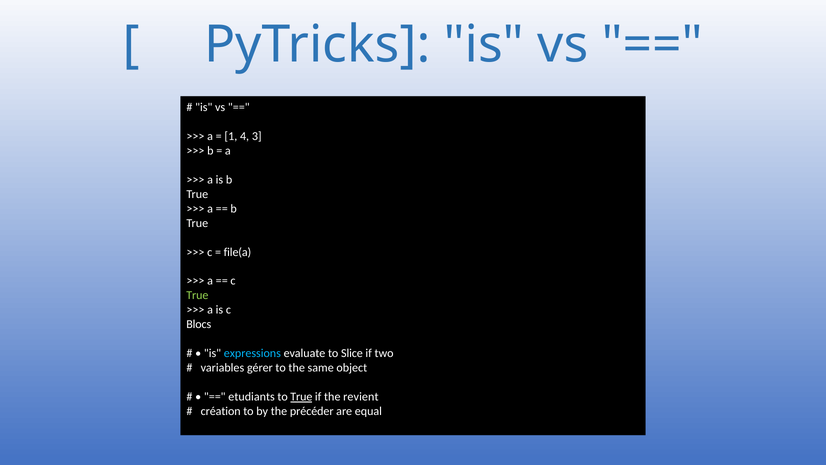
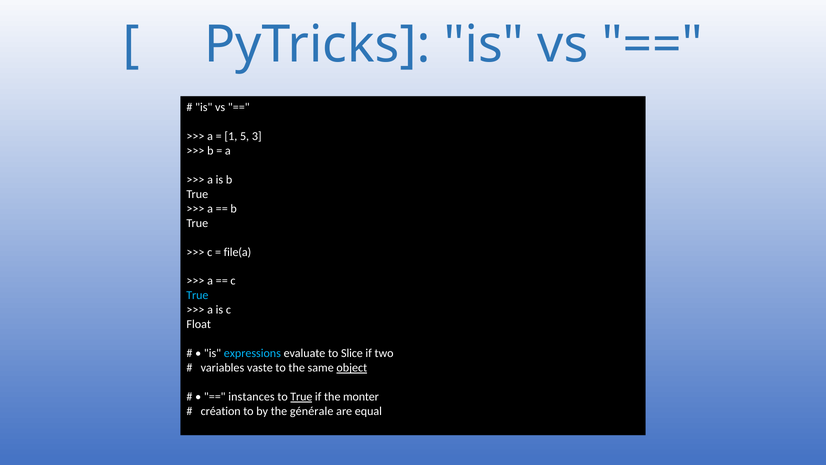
4: 4 -> 5
True at (197, 295) colour: light green -> light blue
Blocs: Blocs -> Float
gérer: gérer -> vaste
object underline: none -> present
etudiants: etudiants -> instances
revient: revient -> monter
précéder: précéder -> générale
